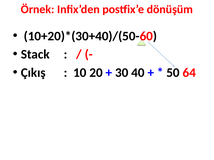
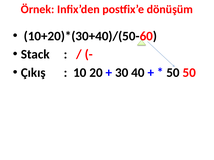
50 64: 64 -> 50
